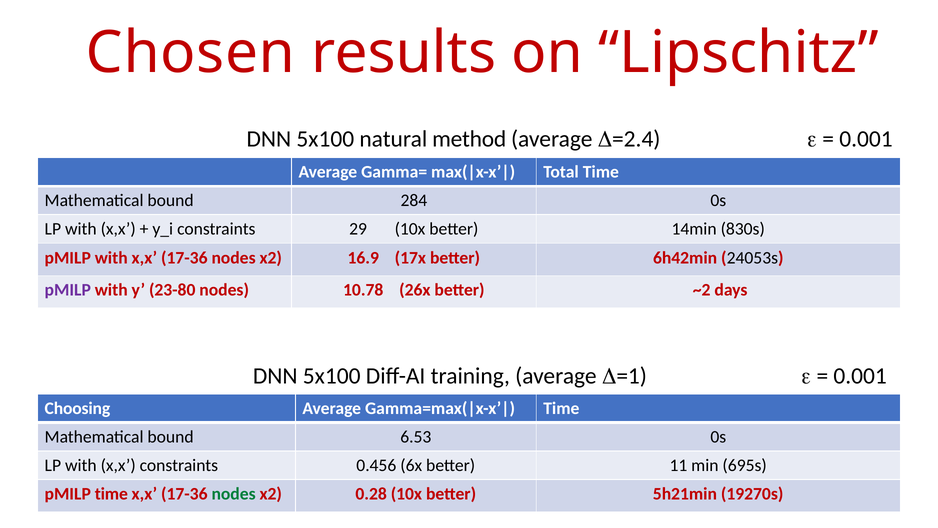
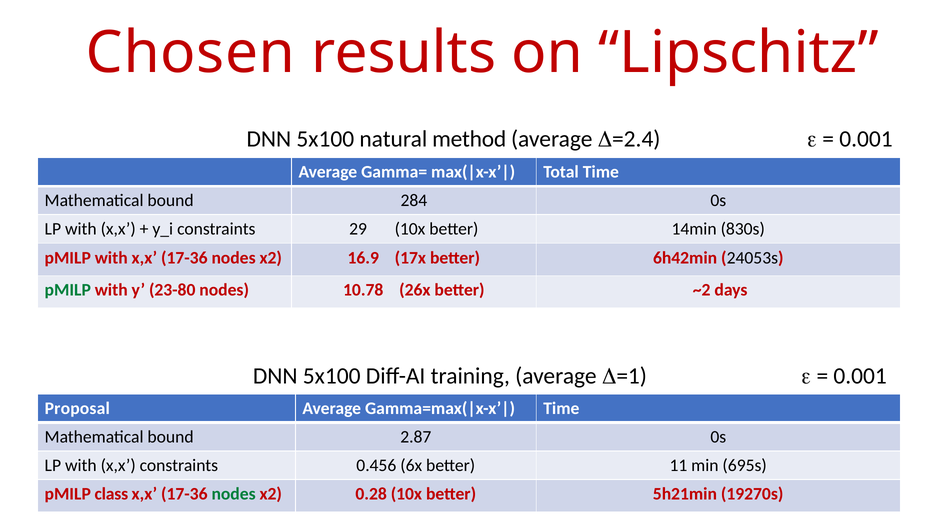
pMILP at (68, 290) colour: purple -> green
Choosing: Choosing -> Proposal
6.53: 6.53 -> 2.87
pMILP time: time -> class
